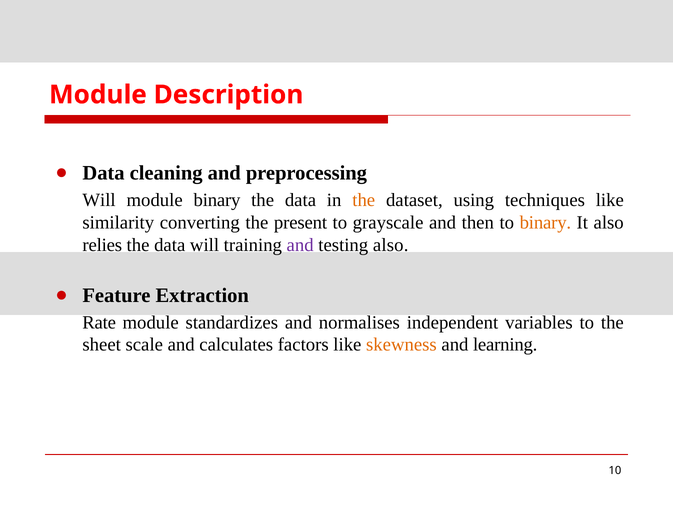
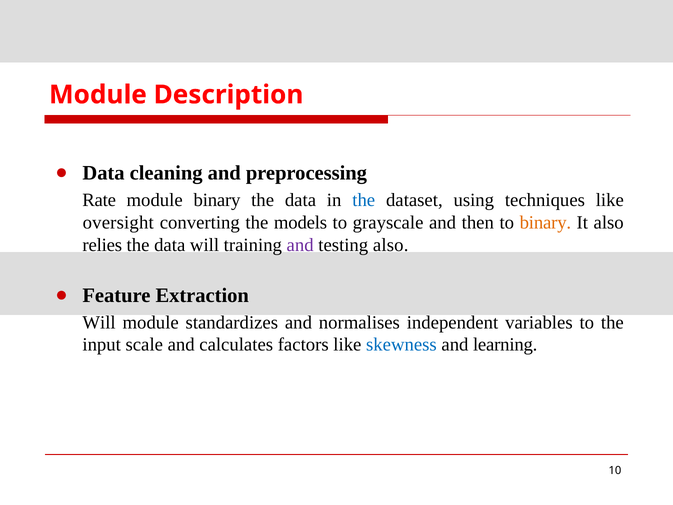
Will at (99, 200): Will -> Rate
the at (364, 200) colour: orange -> blue
similarity: similarity -> oversight
present: present -> models
Rate at (99, 322): Rate -> Will
sheet: sheet -> input
skewness colour: orange -> blue
